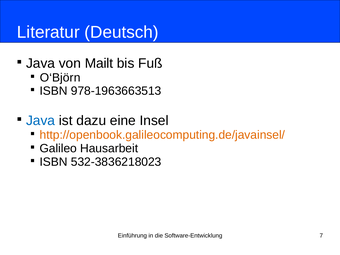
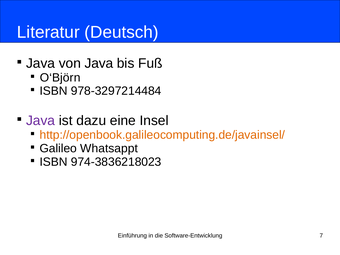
von Mailt: Mailt -> Java
978-1963663513: 978-1963663513 -> 978-3297214484
Java at (41, 121) colour: blue -> purple
Hausarbeit: Hausarbeit -> Whatsappt
532-3836218023: 532-3836218023 -> 974-3836218023
